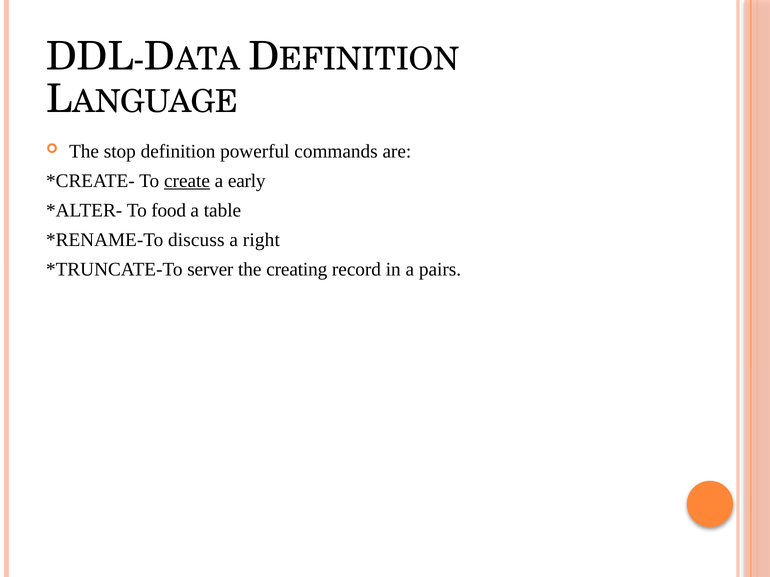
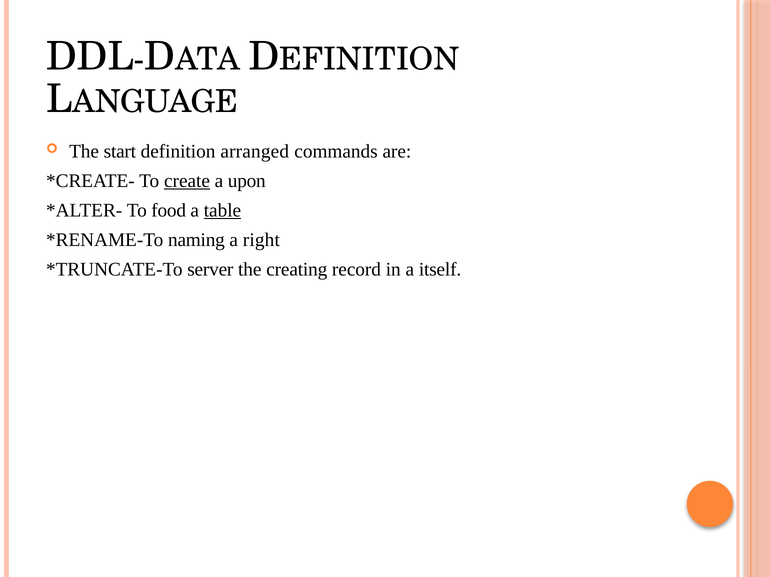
stop: stop -> start
powerful: powerful -> arranged
early: early -> upon
table underline: none -> present
discuss: discuss -> naming
pairs: pairs -> itself
